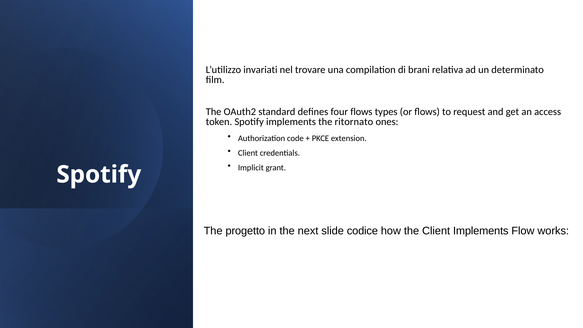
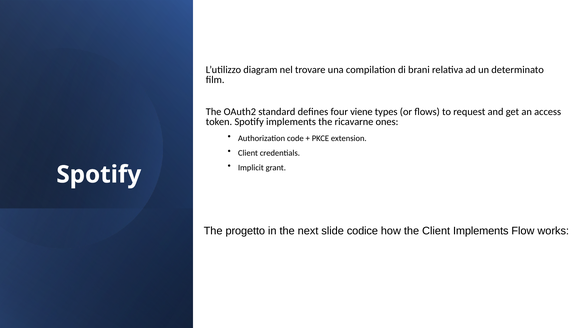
invariati: invariati -> diagram
four flows: flows -> viene
ritornato: ritornato -> ricavarne
